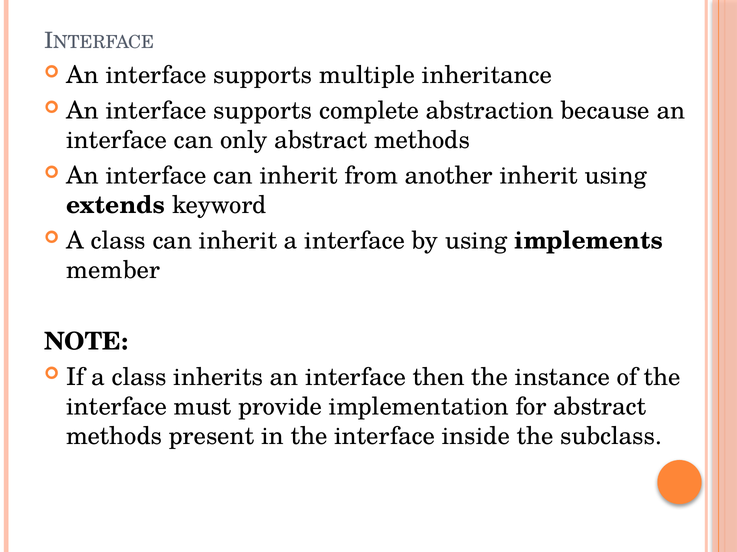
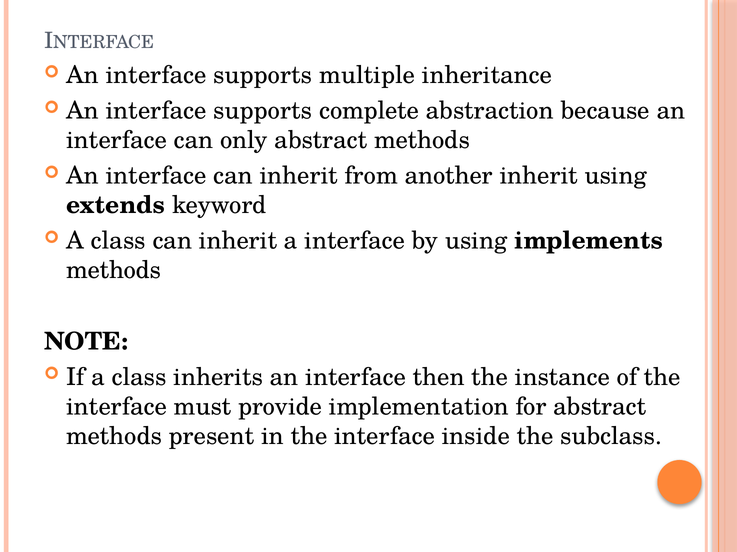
member at (113, 271): member -> methods
